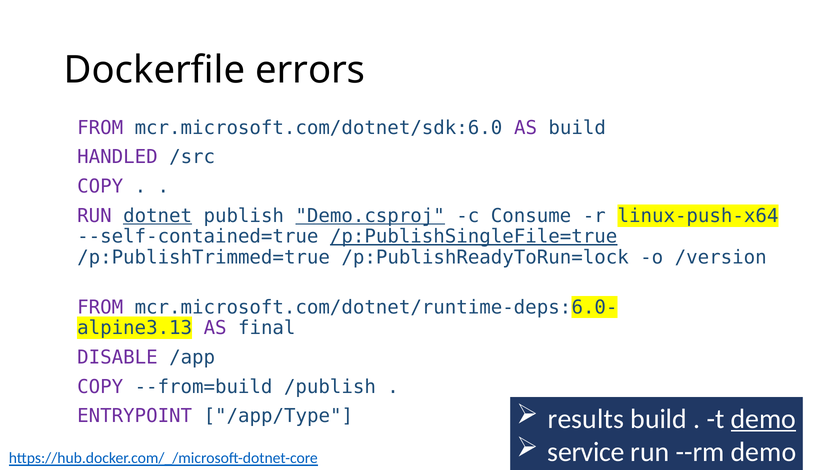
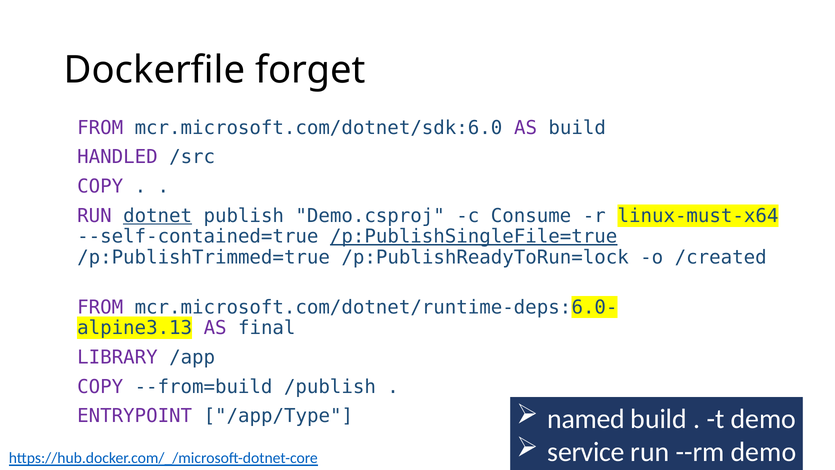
errors: errors -> forget
Demo.csproj underline: present -> none
linux-push-x64: linux-push-x64 -> linux-must-x64
/version: /version -> /created
DISABLE: DISABLE -> LIBRARY
results: results -> named
demo at (763, 419) underline: present -> none
